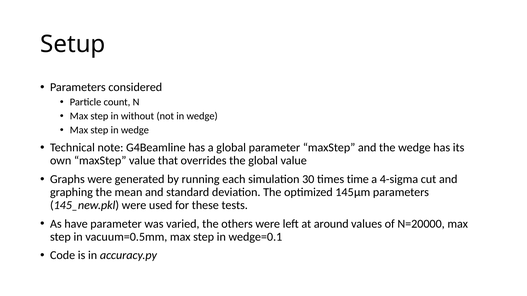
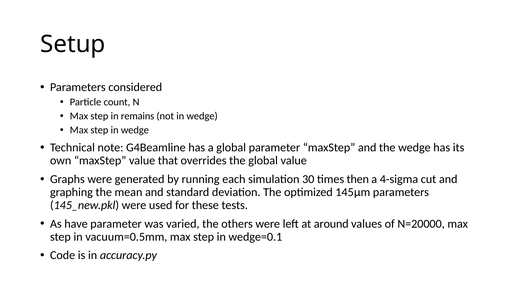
without: without -> remains
time: time -> then
